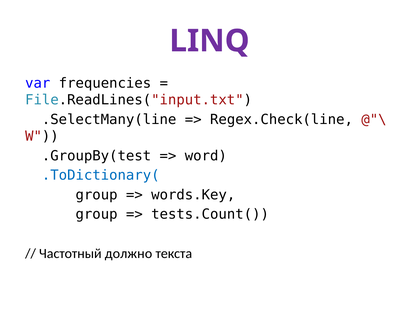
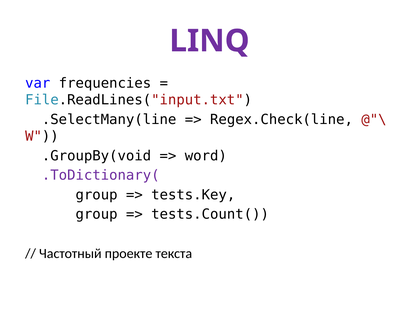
.GroupBy(test: .GroupBy(test -> .GroupBy(void
.ToDictionary( colour: blue -> purple
words.Key: words.Key -> tests.Key
должно: должно -> проекте
